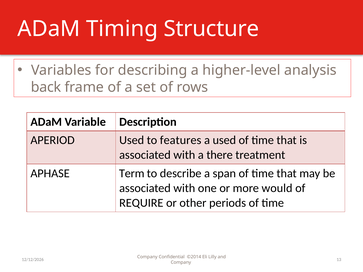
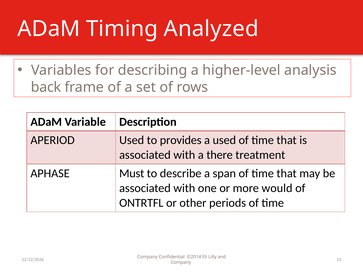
Structure: Structure -> Analyzed
features: features -> provides
Term: Term -> Must
REQUIRE: REQUIRE -> ONTRTFL
